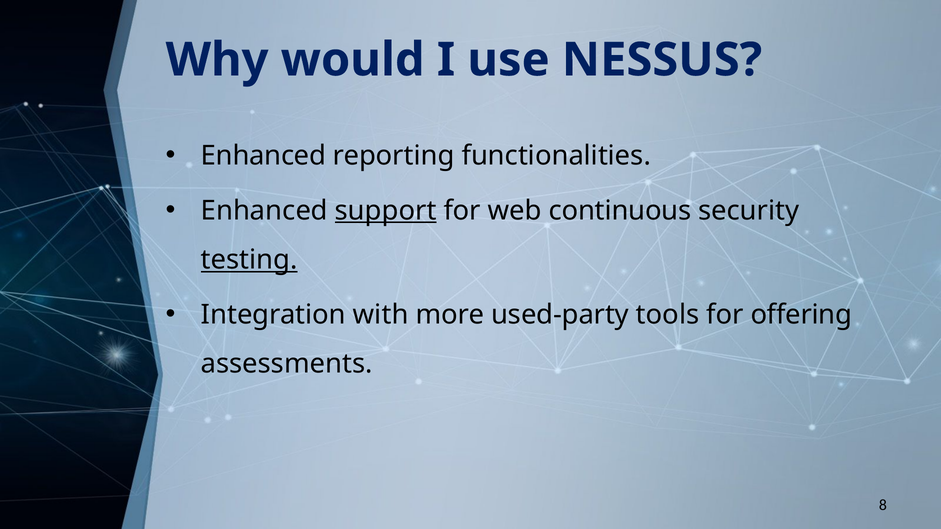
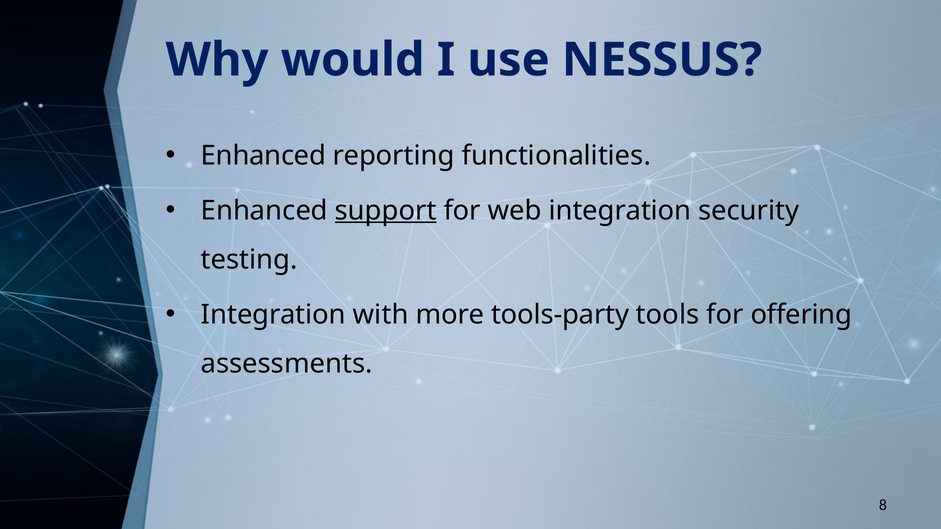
web continuous: continuous -> integration
testing underline: present -> none
used-party: used-party -> tools-party
